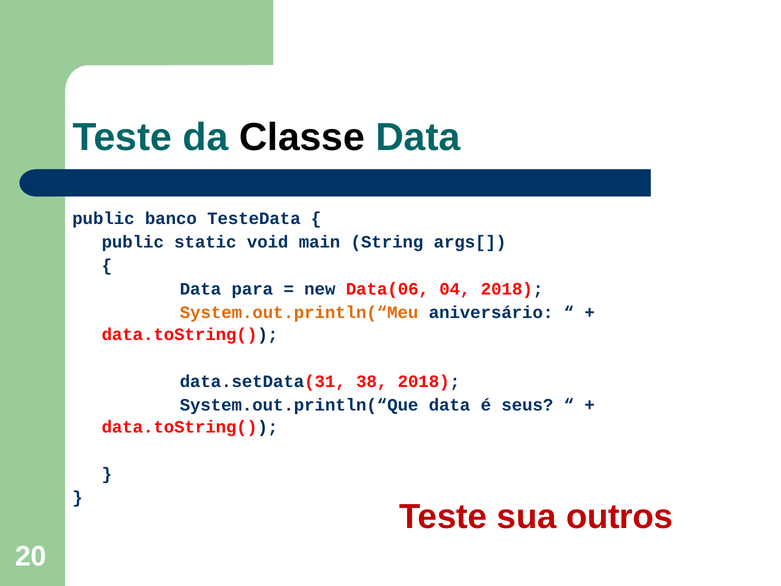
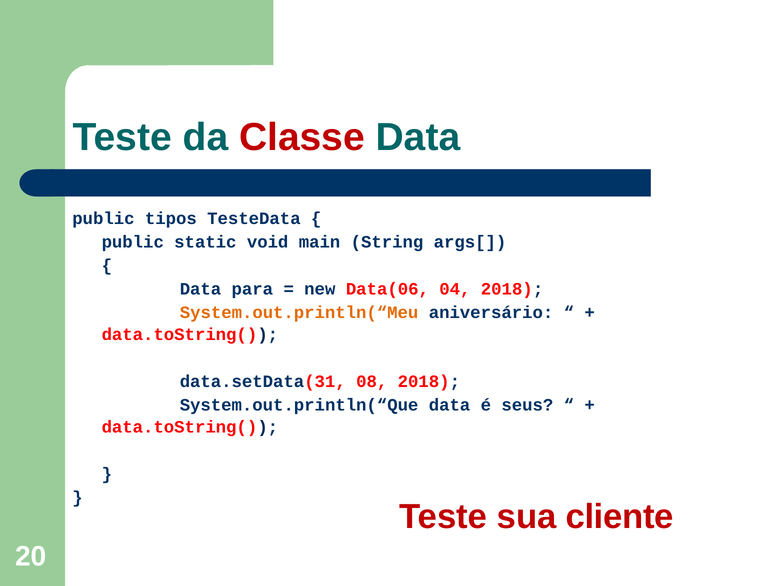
Classe colour: black -> red
banco: banco -> tipos
38: 38 -> 08
outros: outros -> cliente
